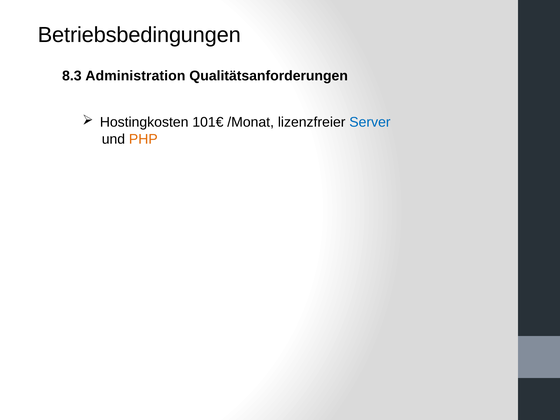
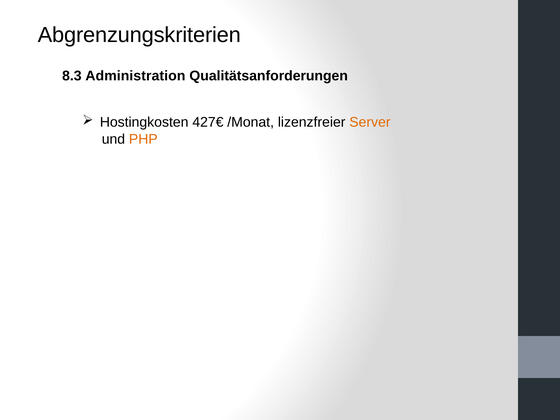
Betriebsbedingungen: Betriebsbedingungen -> Abgrenzungskriterien
101€: 101€ -> 427€
Server colour: blue -> orange
